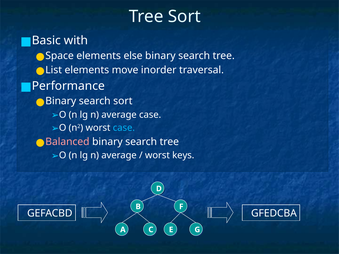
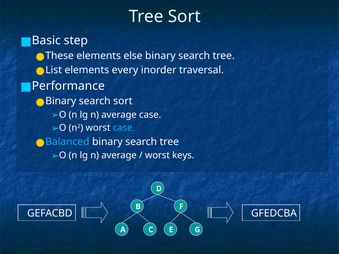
with: with -> step
Space: Space -> These
move: move -> every
Balanced colour: pink -> light blue
